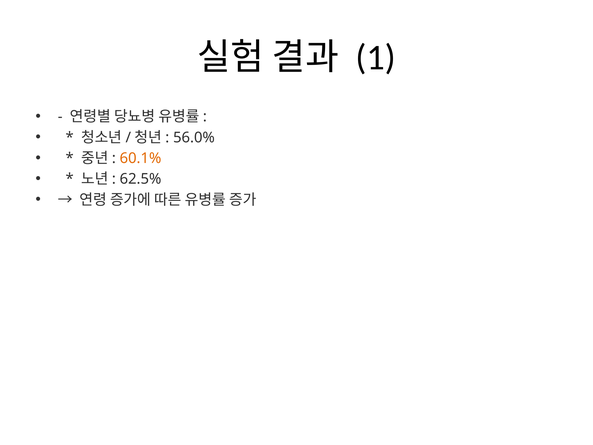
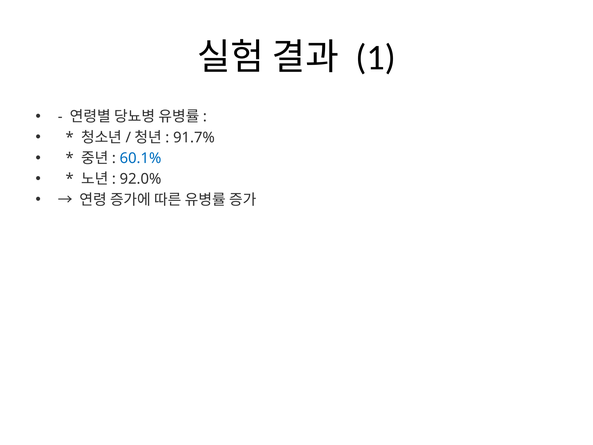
56.0%: 56.0% -> 91.7%
60.1% colour: orange -> blue
62.5%: 62.5% -> 92.0%
